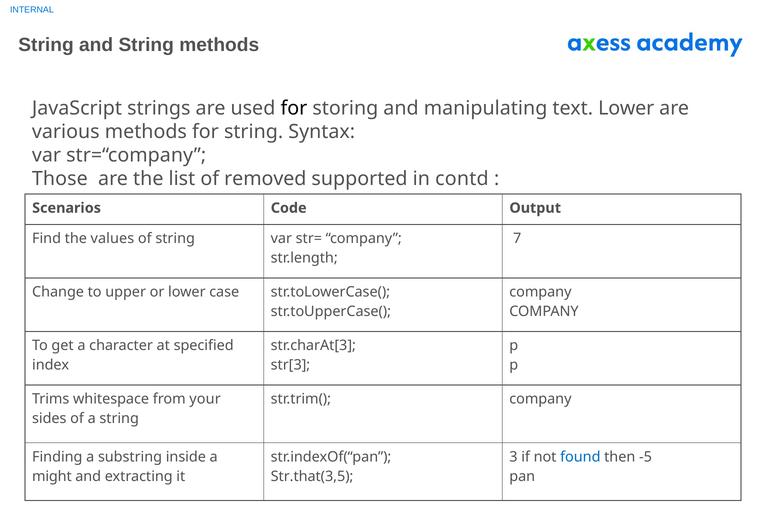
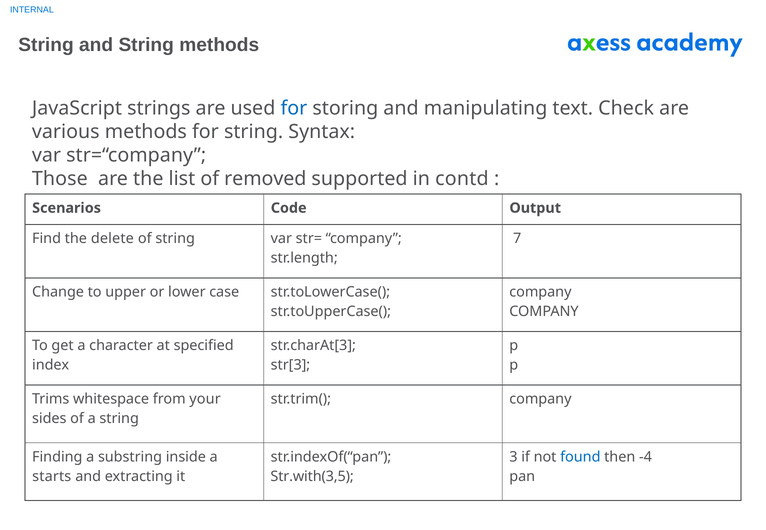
for at (294, 108) colour: black -> blue
text Lower: Lower -> Check
values: values -> delete
-5: -5 -> -4
might: might -> starts
Str.that(3,5: Str.that(3,5 -> Str.with(3,5
